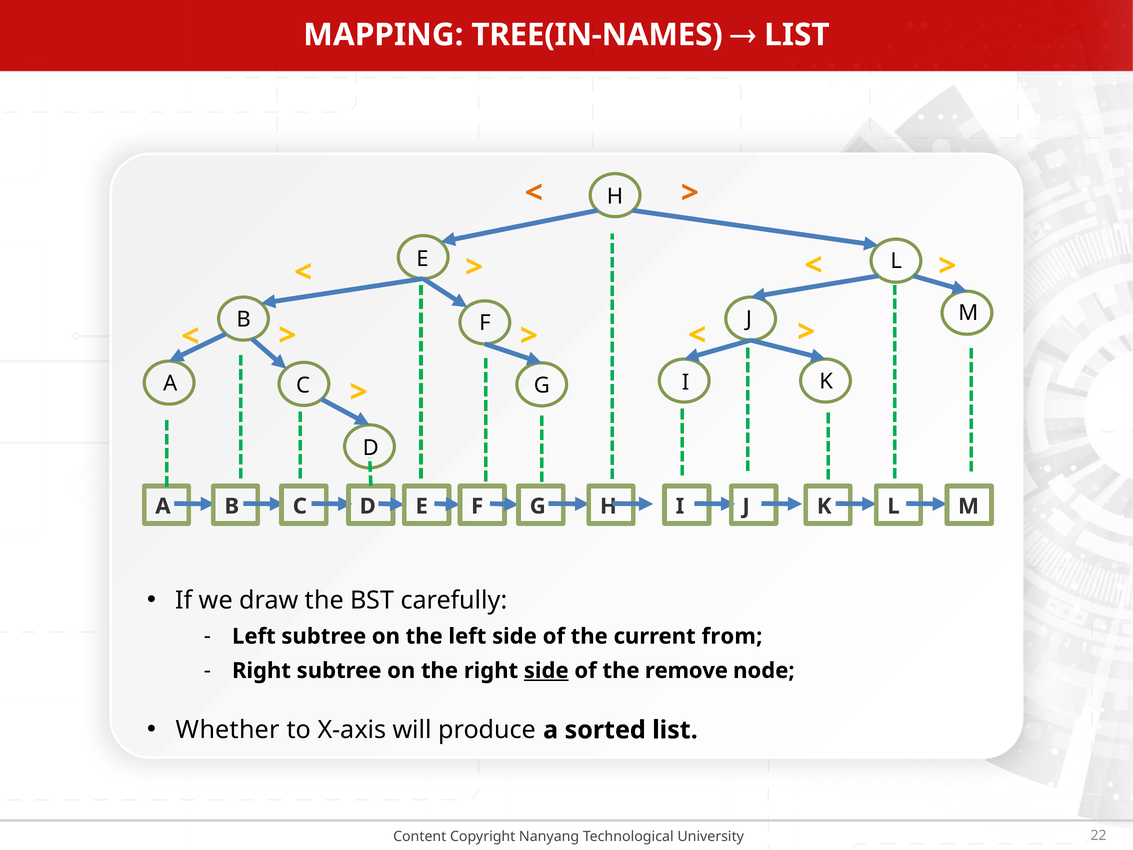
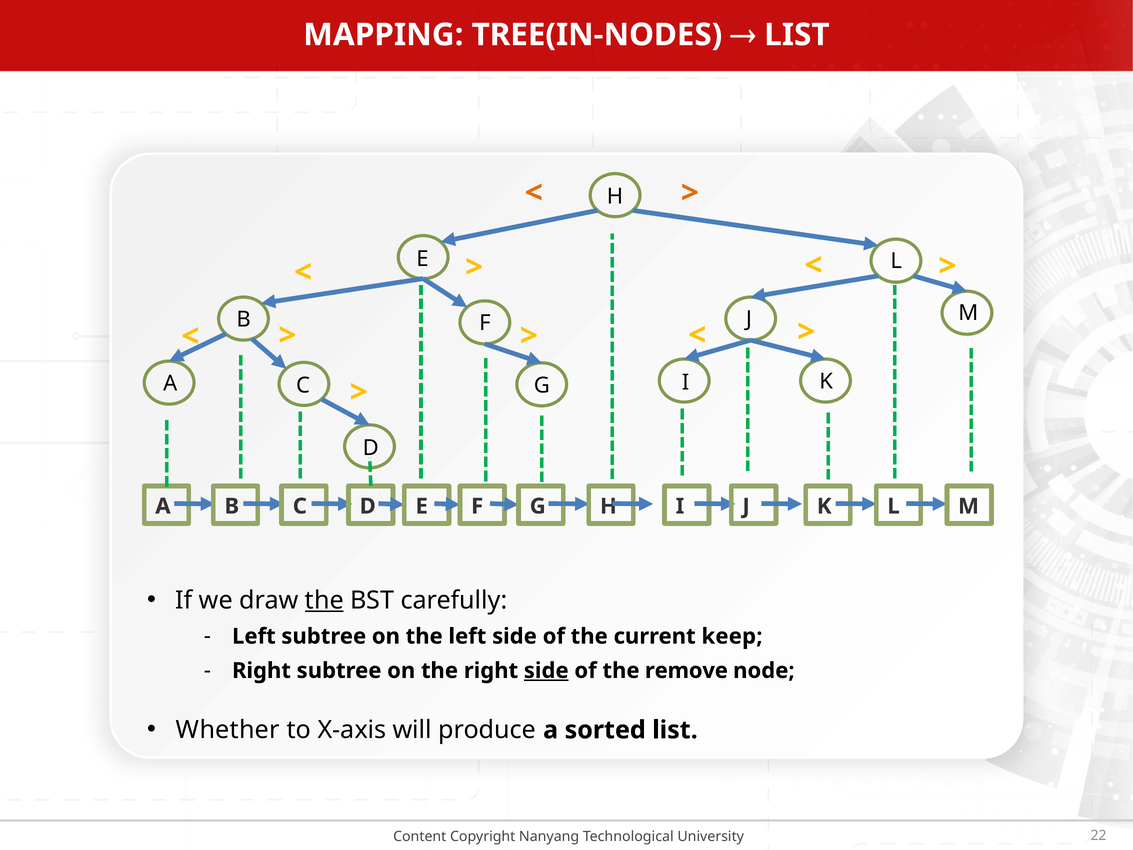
TREE(IN-NAMES: TREE(IN-NAMES -> TREE(IN-NODES
the at (324, 600) underline: none -> present
from: from -> keep
